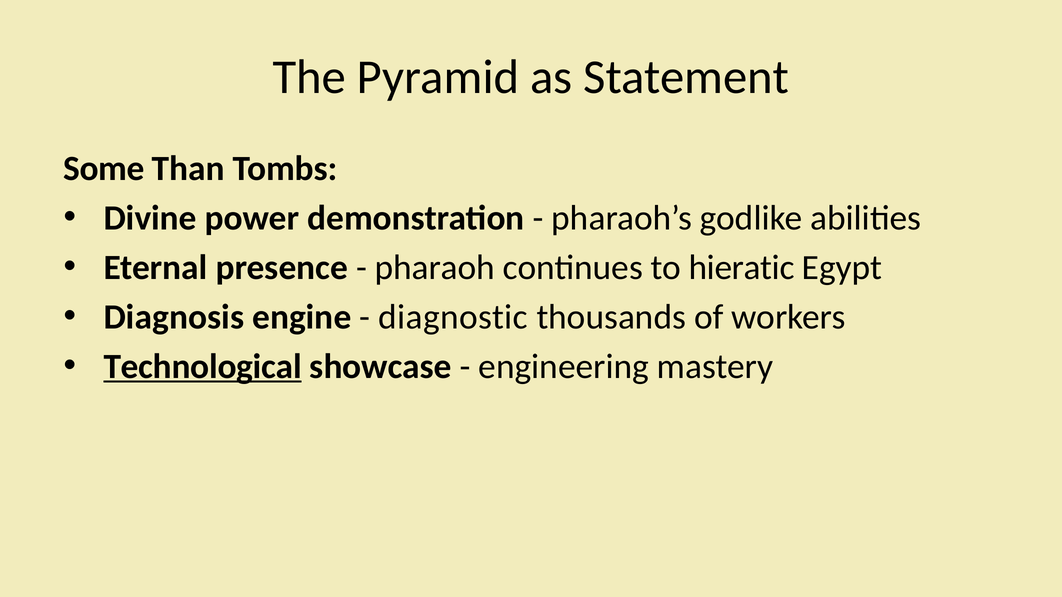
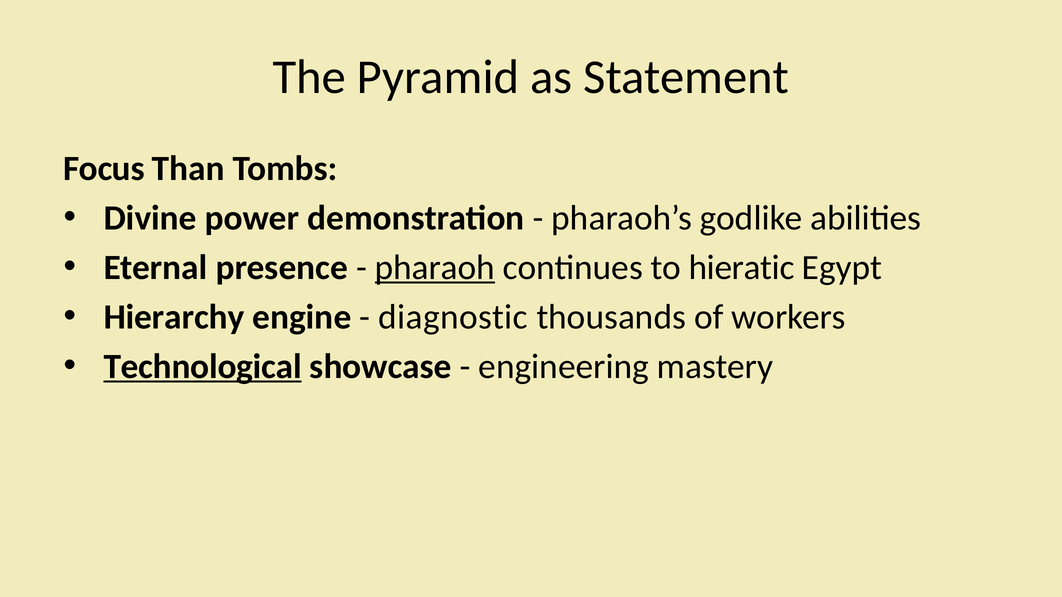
Some: Some -> Focus
pharaoh underline: none -> present
Diagnosis: Diagnosis -> Hierarchy
